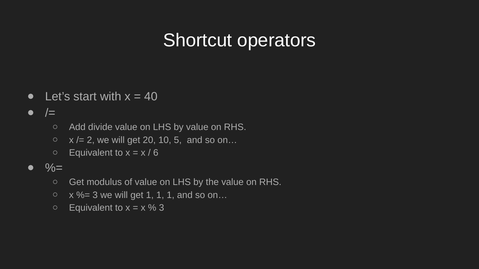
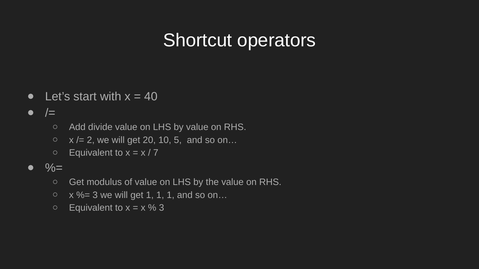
6: 6 -> 7
